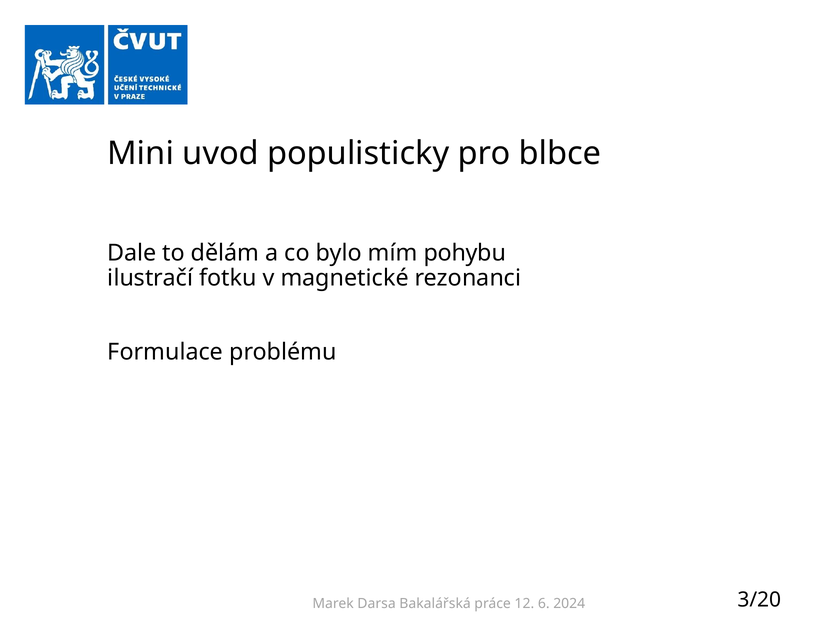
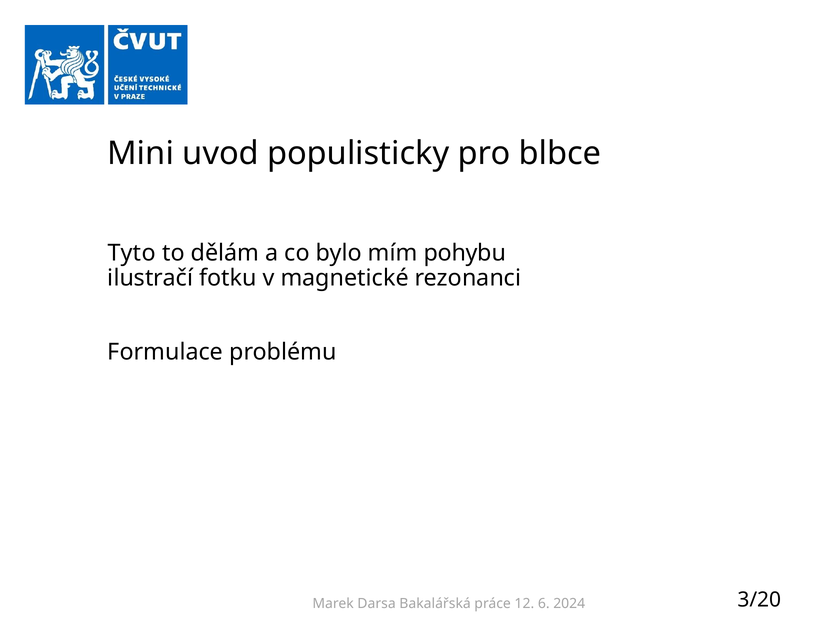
Dale: Dale -> Tyto
